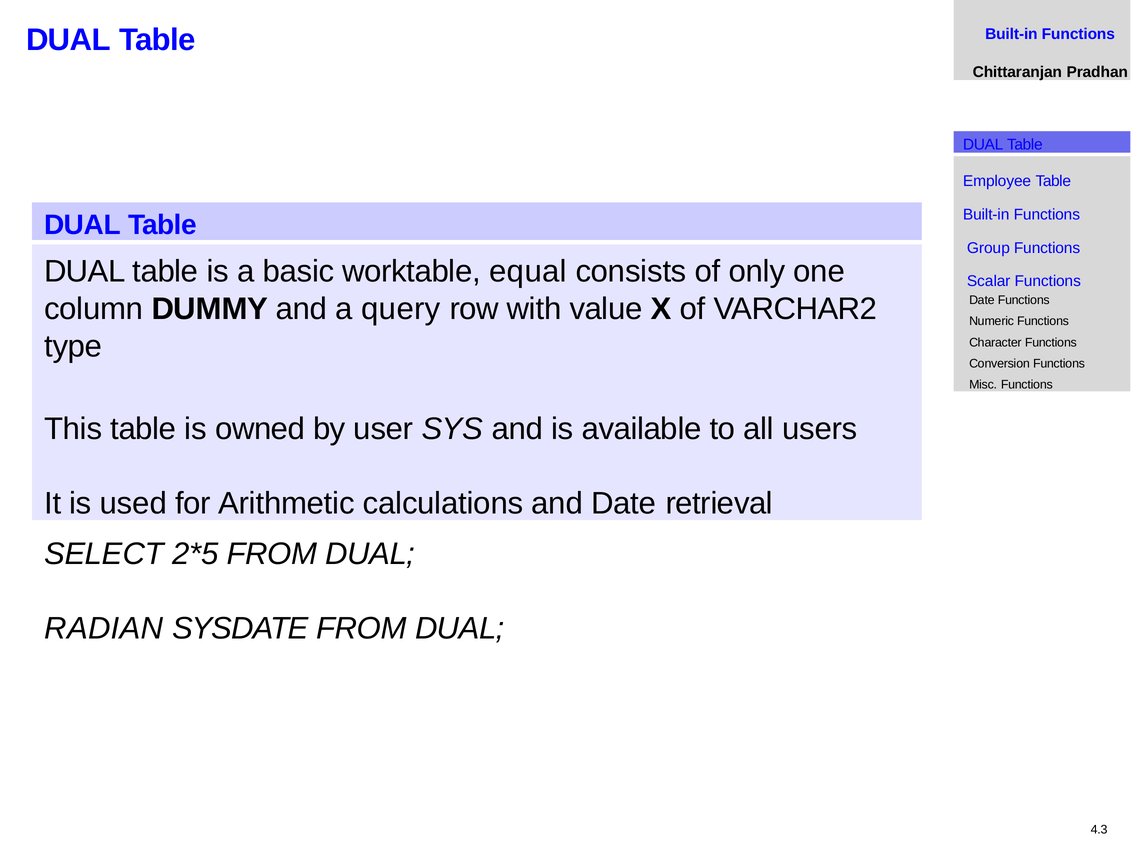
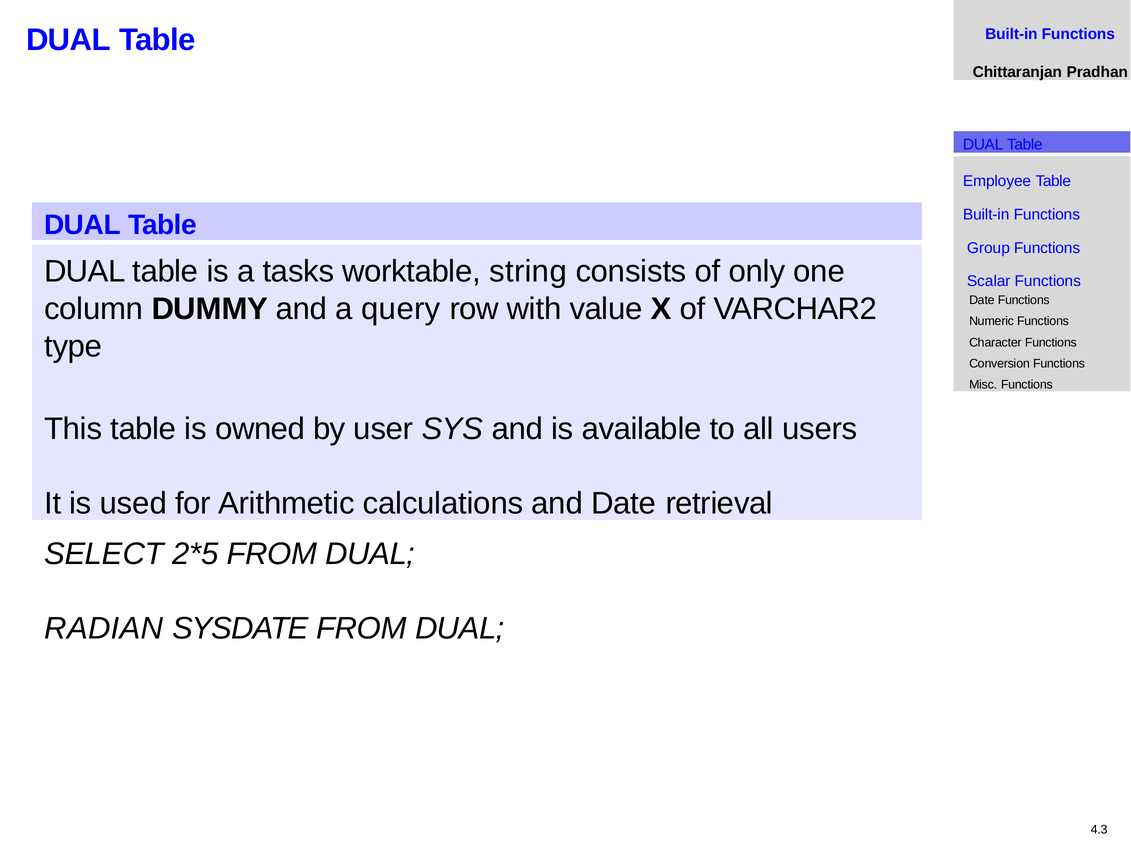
basic: basic -> tasks
equal: equal -> string
